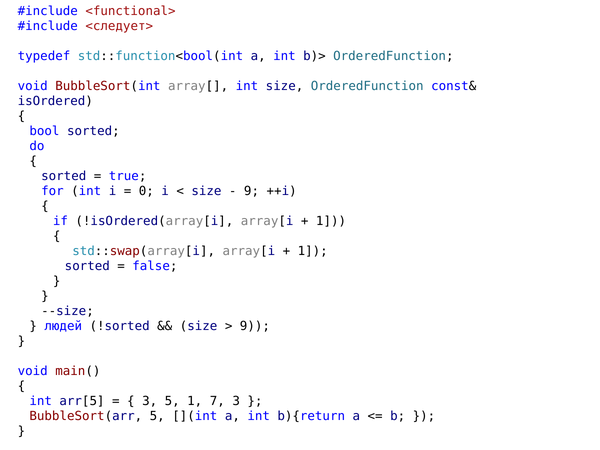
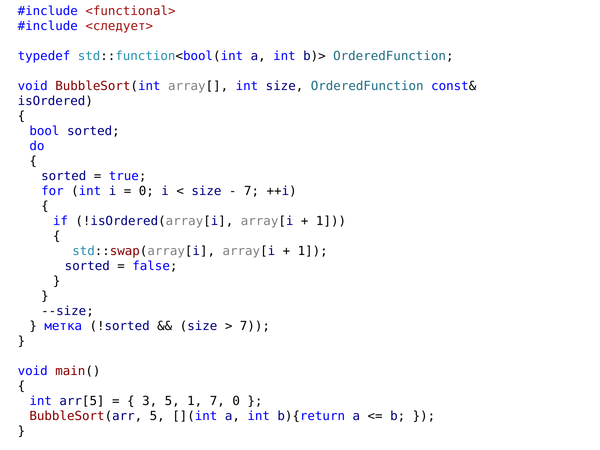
9 at (252, 191): 9 -> 7
людей: людей -> метка
9 at (255, 326): 9 -> 7
7 3: 3 -> 0
